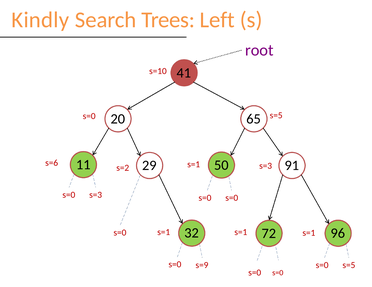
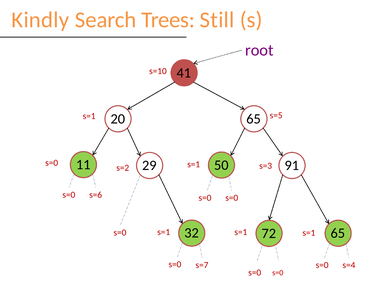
Left: Left -> Still
s=0 at (89, 116): s=0 -> s=1
s=6 at (52, 163): s=6 -> s=0
s=0 s=3: s=3 -> s=6
32 96: 96 -> 65
s=9: s=9 -> s=7
s=5 at (349, 266): s=5 -> s=4
